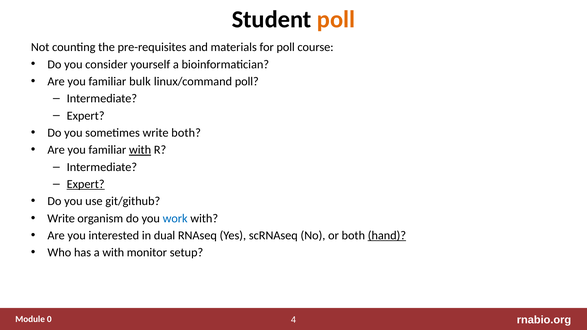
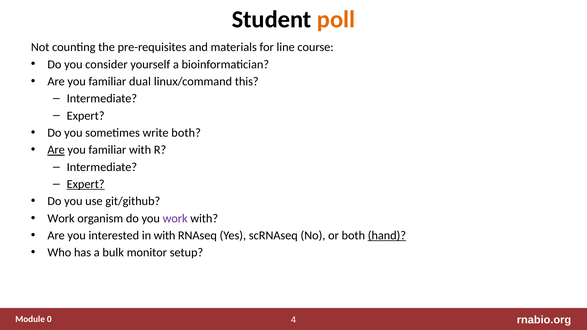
for poll: poll -> line
bulk: bulk -> dual
linux/command poll: poll -> this
Are at (56, 150) underline: none -> present
with at (140, 150) underline: present -> none
Write at (61, 218): Write -> Work
work at (175, 218) colour: blue -> purple
in dual: dual -> with
a with: with -> bulk
